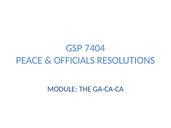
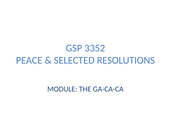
7404: 7404 -> 3352
OFFICIALS: OFFICIALS -> SELECTED
